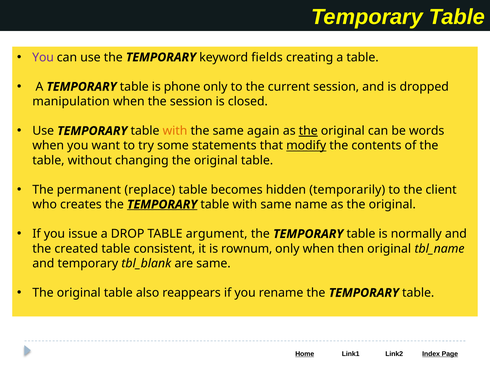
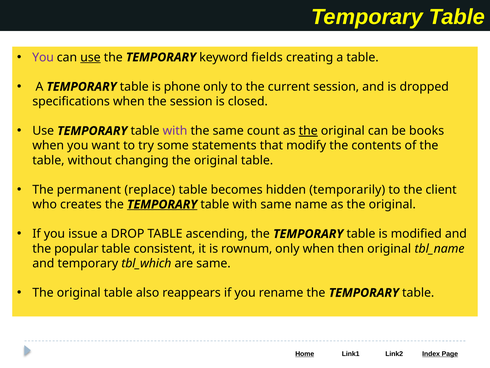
use at (90, 57) underline: none -> present
manipulation: manipulation -> specifications
with at (175, 131) colour: orange -> purple
again: again -> count
words: words -> books
modify underline: present -> none
argument: argument -> ascending
normally: normally -> modified
created: created -> popular
tbl_blank: tbl_blank -> tbl_which
